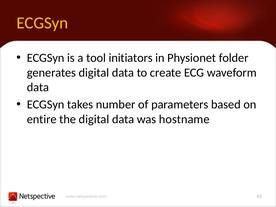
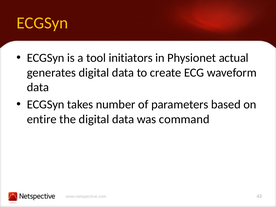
folder: folder -> actual
hostname: hostname -> command
